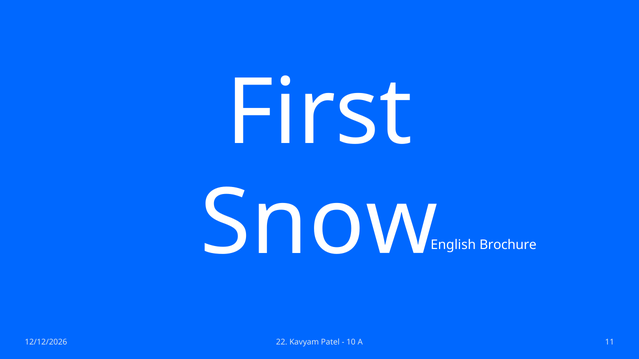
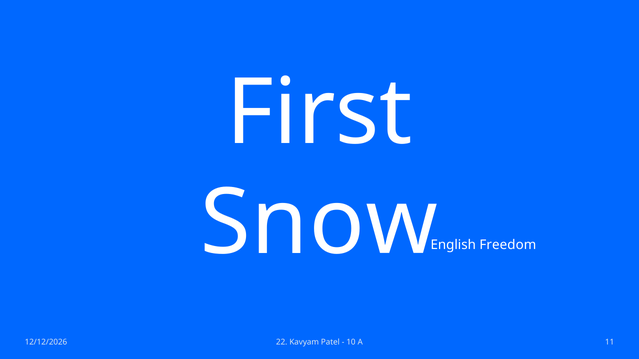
Brochure: Brochure -> Freedom
